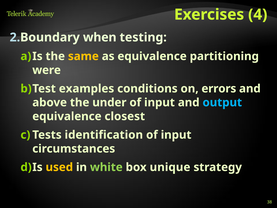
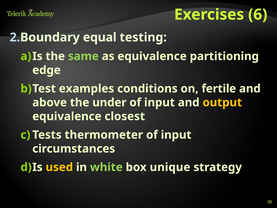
4: 4 -> 6
when: when -> equal
same colour: yellow -> light green
were: were -> edge
errors: errors -> fertile
output colour: light blue -> yellow
identification: identification -> thermometer
